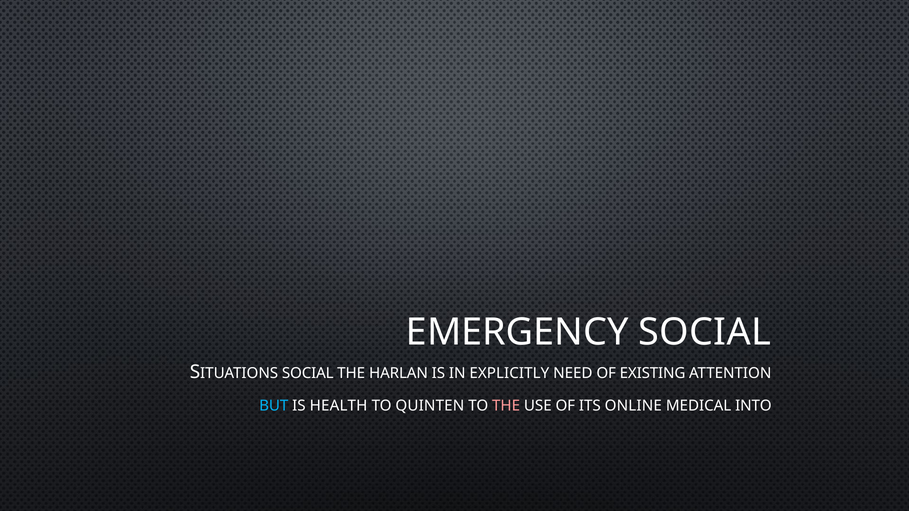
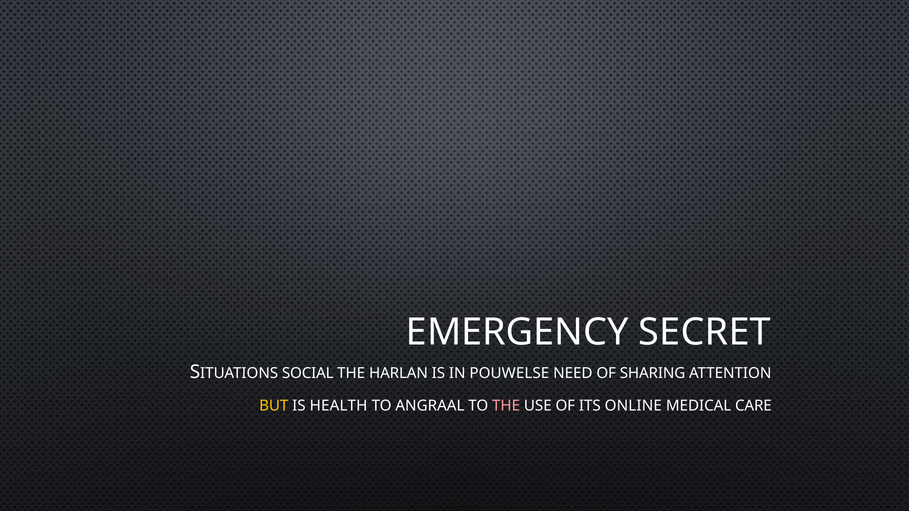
EMERGENCY SOCIAL: SOCIAL -> SECRET
EXPLICITLY: EXPLICITLY -> POUWELSE
EXISTING: EXISTING -> SHARING
BUT colour: light blue -> yellow
QUINTEN: QUINTEN -> ANGRAAL
INTO: INTO -> CARE
